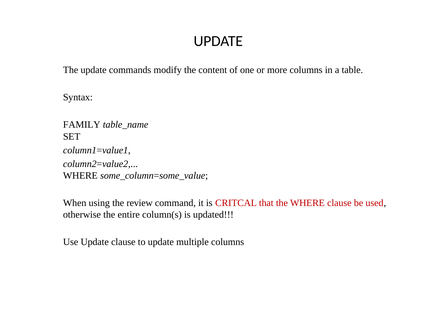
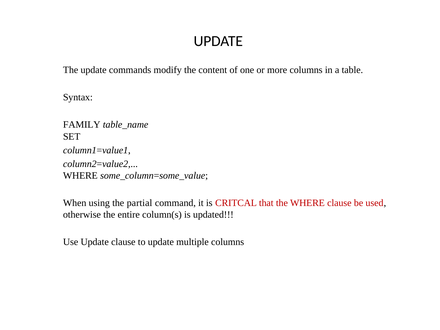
review: review -> partial
